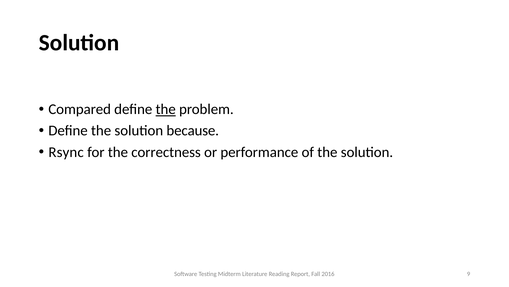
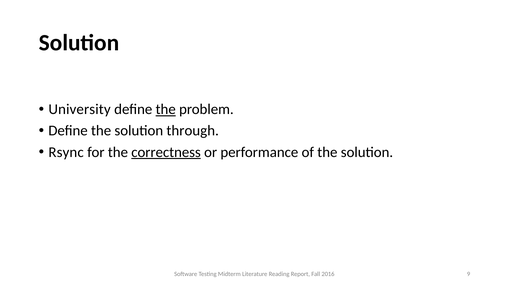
Compared: Compared -> University
because: because -> through
correctness underline: none -> present
